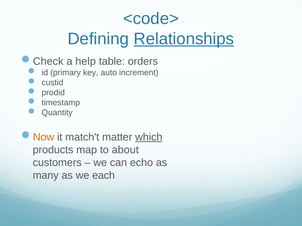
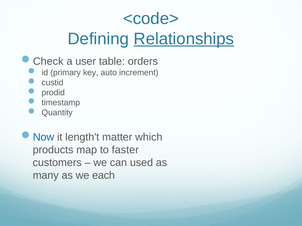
help: help -> user
Now colour: orange -> blue
match't: match't -> length't
which underline: present -> none
about: about -> faster
echo: echo -> used
